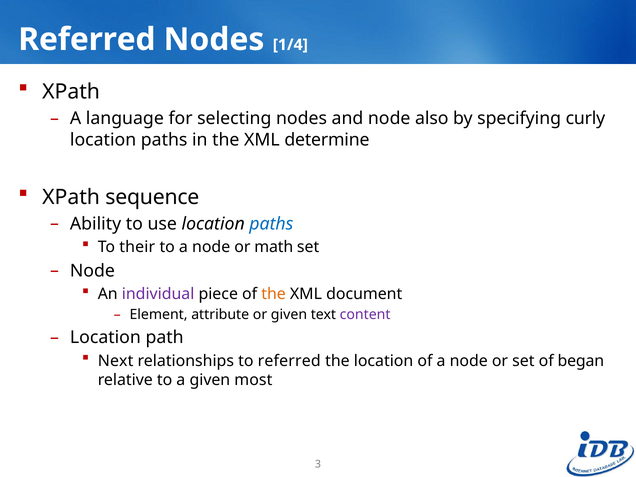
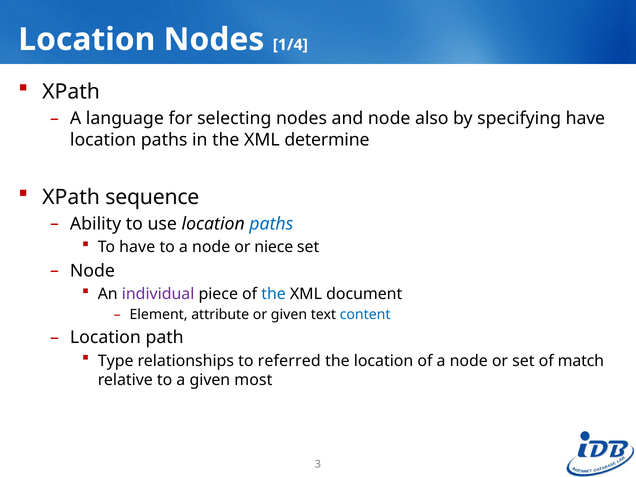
Referred at (87, 39): Referred -> Location
specifying curly: curly -> have
To their: their -> have
math: math -> niece
the at (274, 294) colour: orange -> blue
content colour: purple -> blue
Next: Next -> Type
began: began -> match
